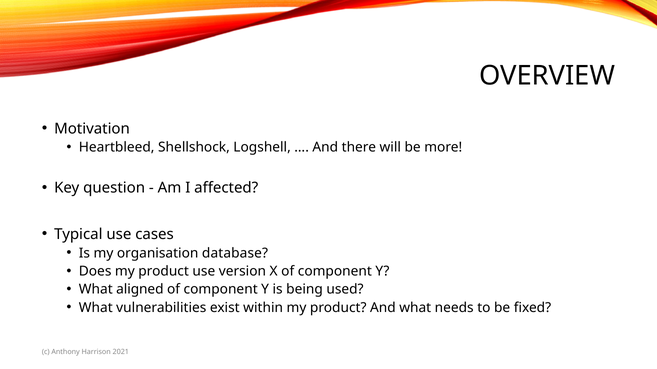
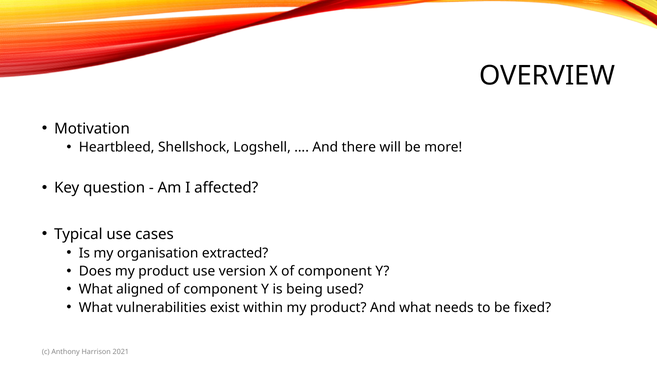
database: database -> extracted
